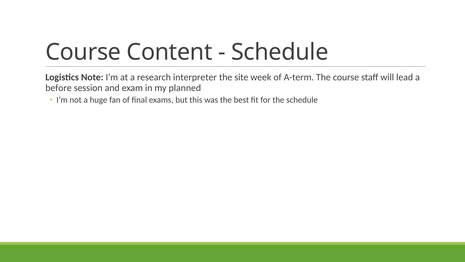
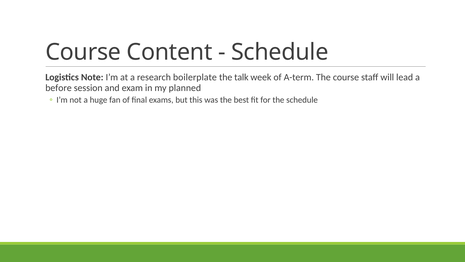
interpreter: interpreter -> boilerplate
site: site -> talk
